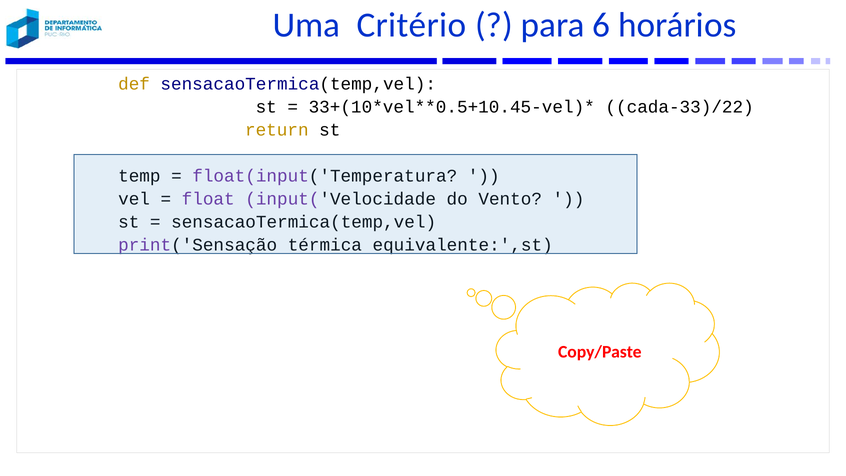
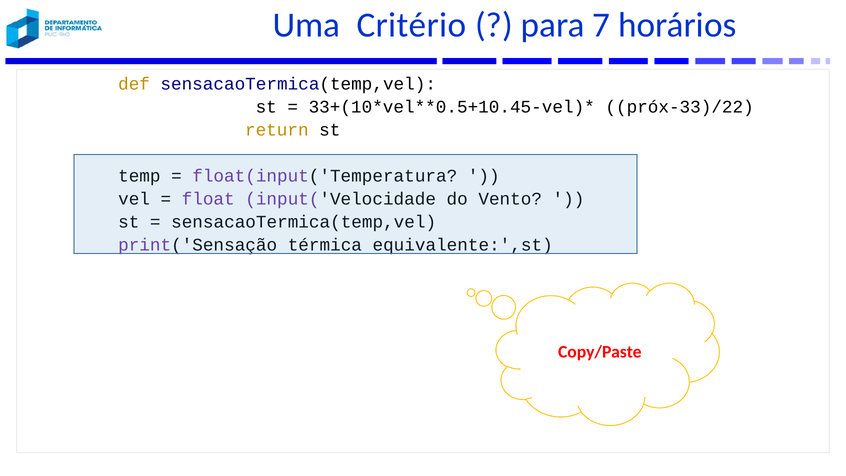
6: 6 -> 7
cada-33)/22: cada-33)/22 -> próx-33)/22
